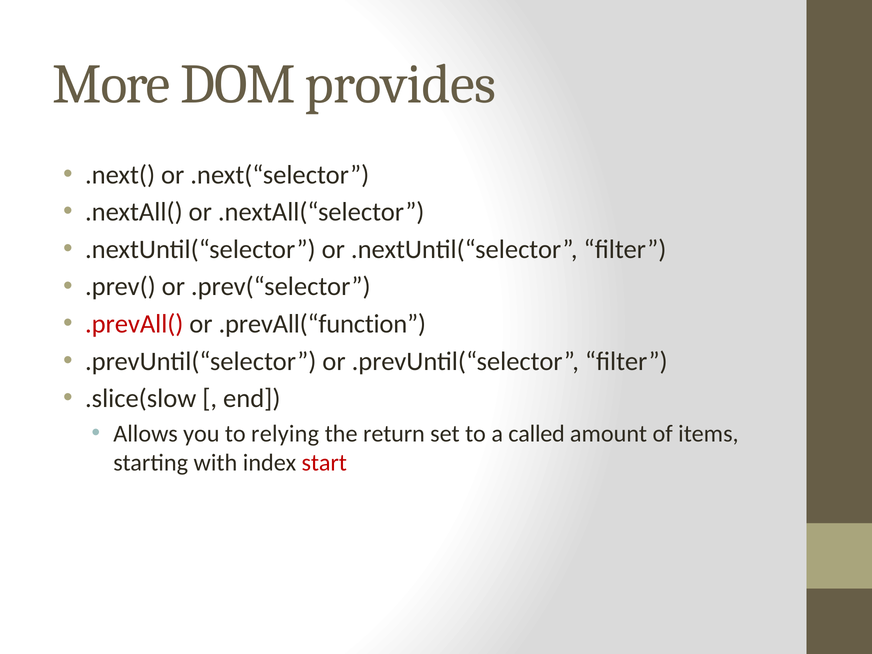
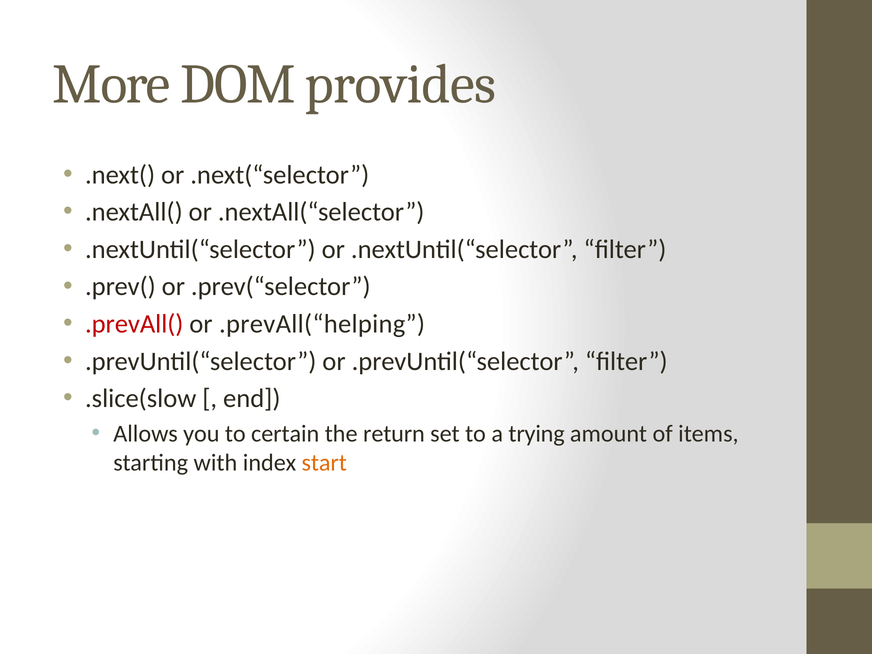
.prevAll(“function: .prevAll(“function -> .prevAll(“helping
relying: relying -> certain
called: called -> trying
start colour: red -> orange
